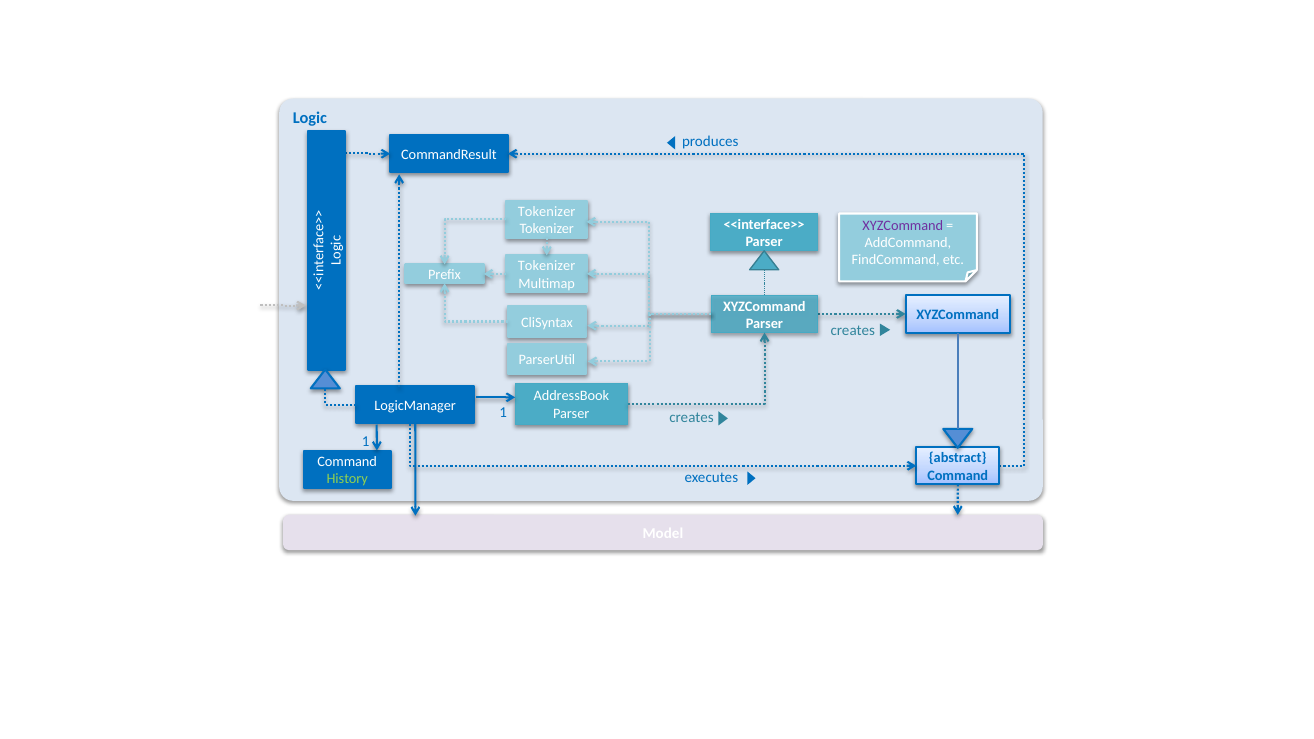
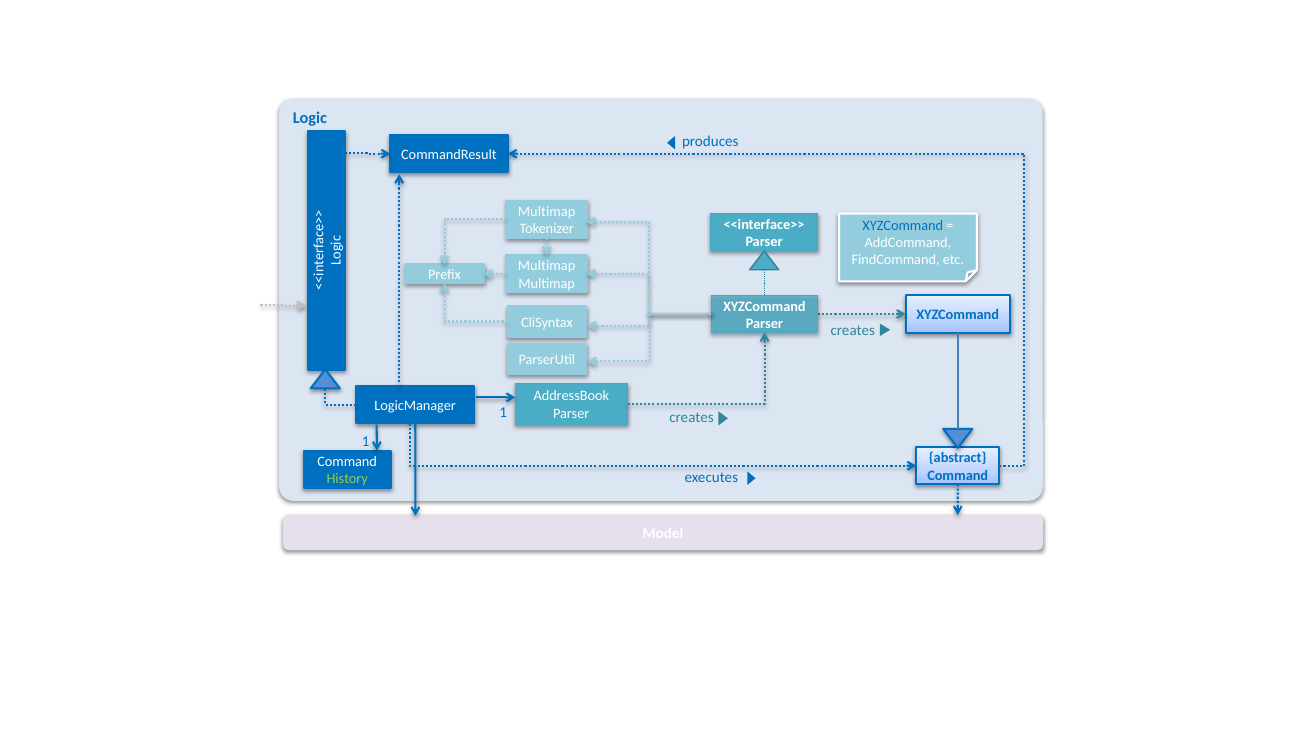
Tokenizer at (547, 212): Tokenizer -> Multimap
XYZCommand at (903, 226) colour: purple -> blue
Tokenizer at (547, 266): Tokenizer -> Multimap
